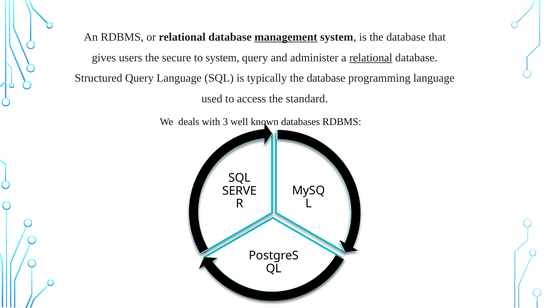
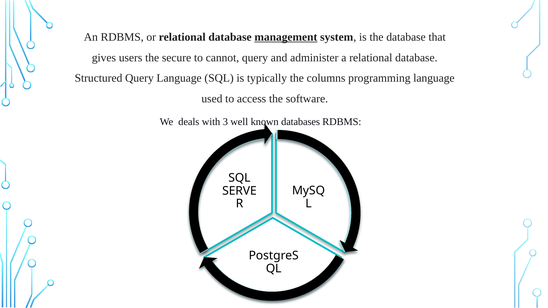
to system: system -> cannot
relational at (371, 58) underline: present -> none
typically the database: database -> columns
standard: standard -> software
